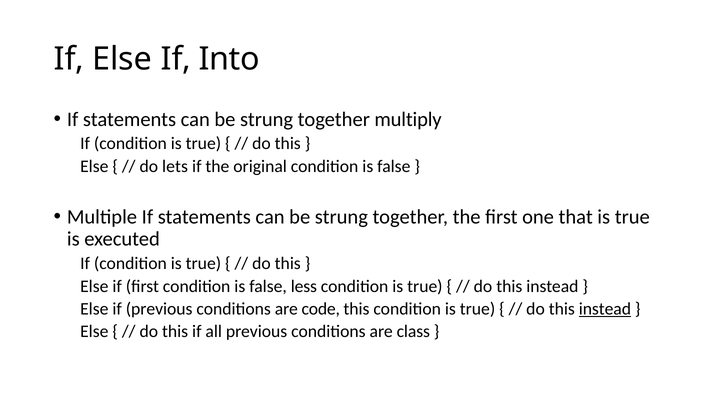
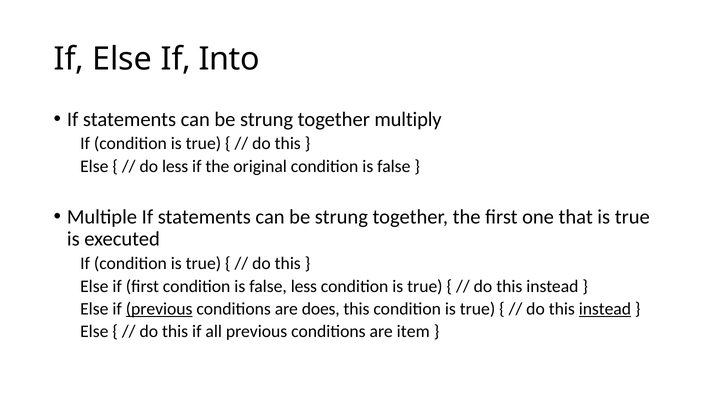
do lets: lets -> less
previous at (159, 309) underline: none -> present
code: code -> does
class: class -> item
